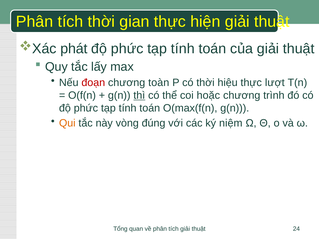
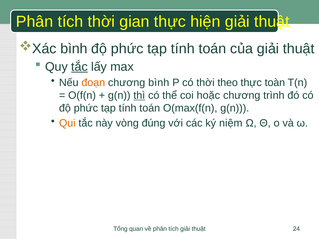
phát at (74, 49): phát -> bình
tắc at (79, 67) underline: none -> present
đoạn colour: red -> orange
chương toàn: toàn -> bình
hiệu: hiệu -> theo
lượt: lượt -> toàn
